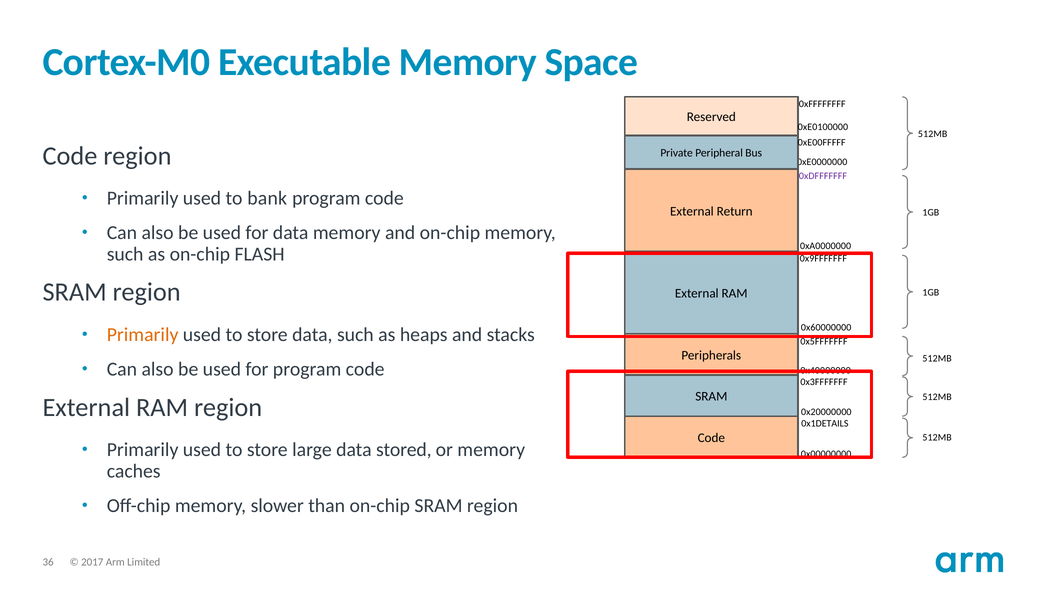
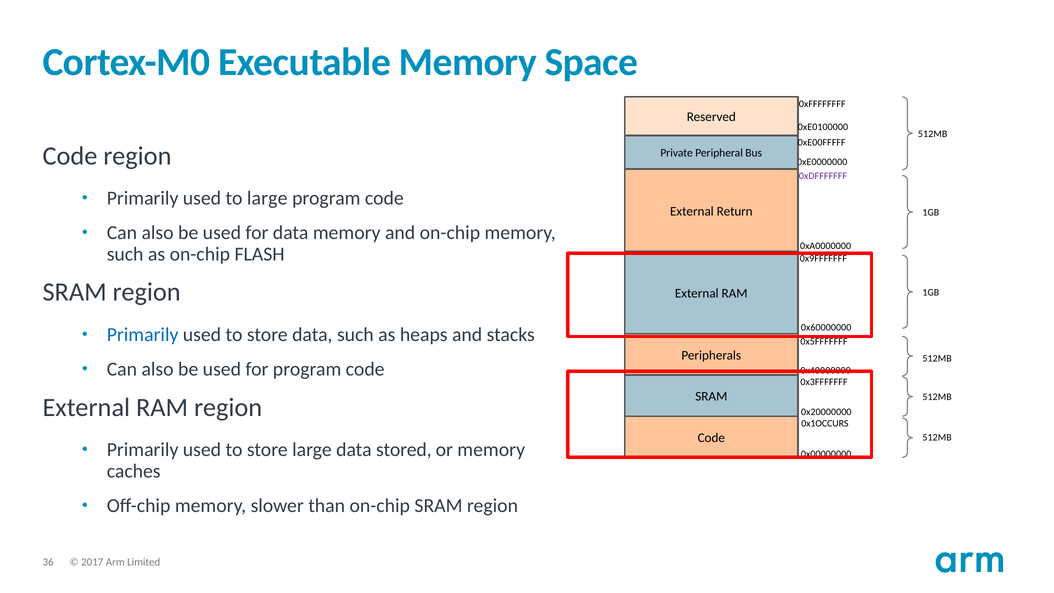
to bank: bank -> large
Primarily at (143, 335) colour: orange -> blue
0x1DETAILS: 0x1DETAILS -> 0x1OCCURS
